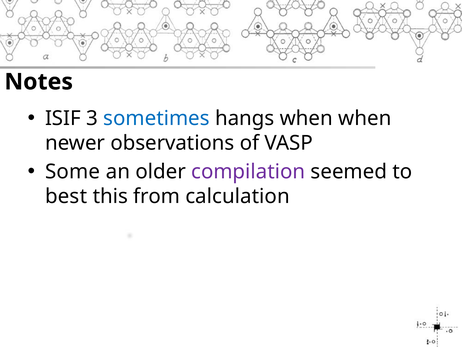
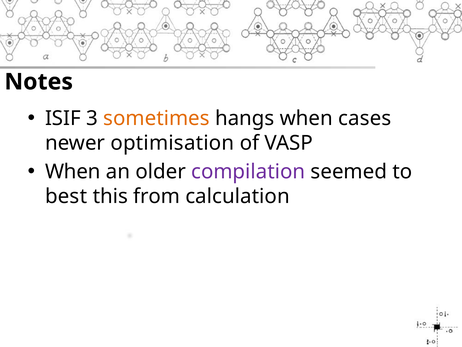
sometimes colour: blue -> orange
when when: when -> cases
observations: observations -> optimisation
Some at (73, 172): Some -> When
